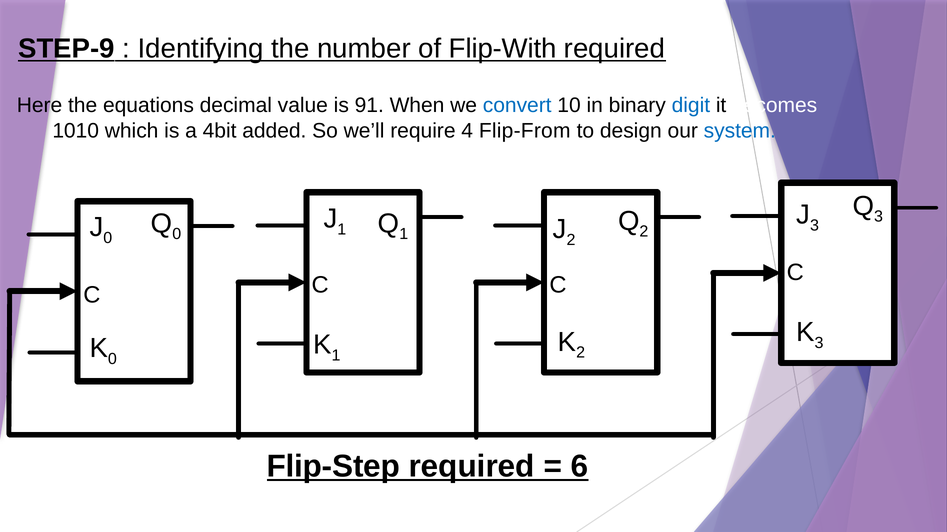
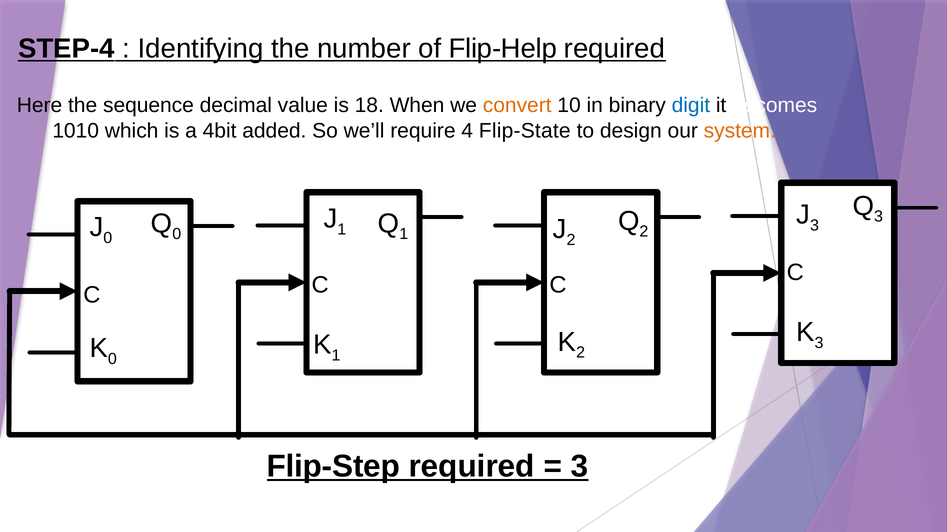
STEP-9: STEP-9 -> STEP-4
Flip-With: Flip-With -> Flip-Help
equations: equations -> sequence
91: 91 -> 18
convert colour: blue -> orange
Flip-From: Flip-From -> Flip-State
system colour: blue -> orange
6 at (579, 467): 6 -> 3
